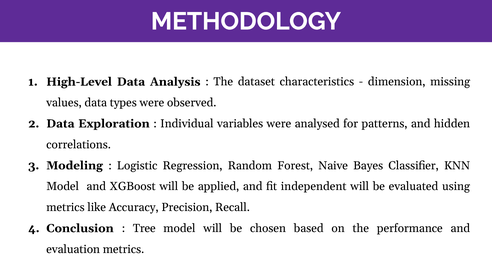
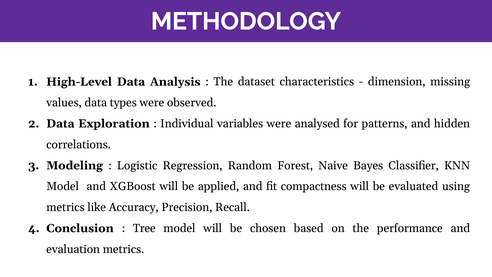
independent: independent -> compactness
